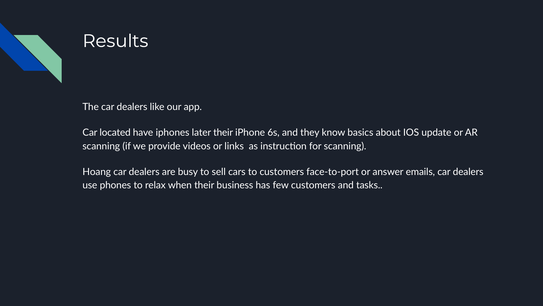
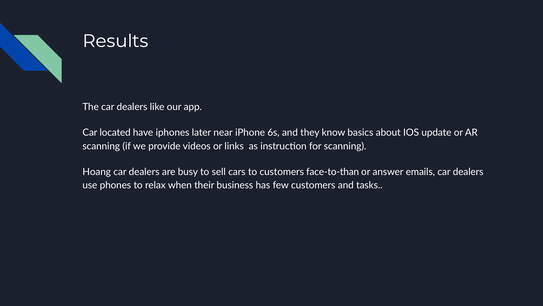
later their: their -> near
face-to-port: face-to-port -> face-to-than
